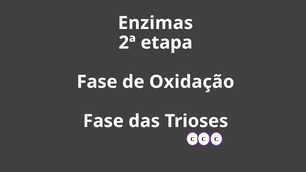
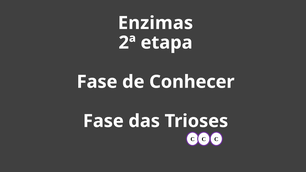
Oxidação: Oxidação -> Conhecer
